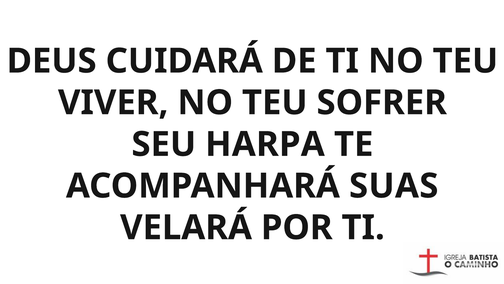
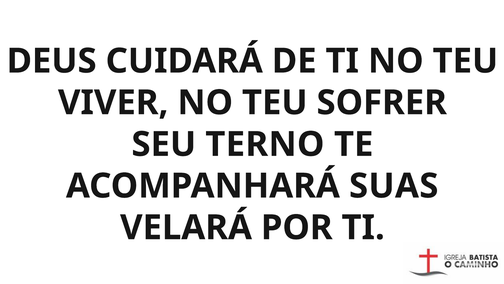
HARPA: HARPA -> TERNO
